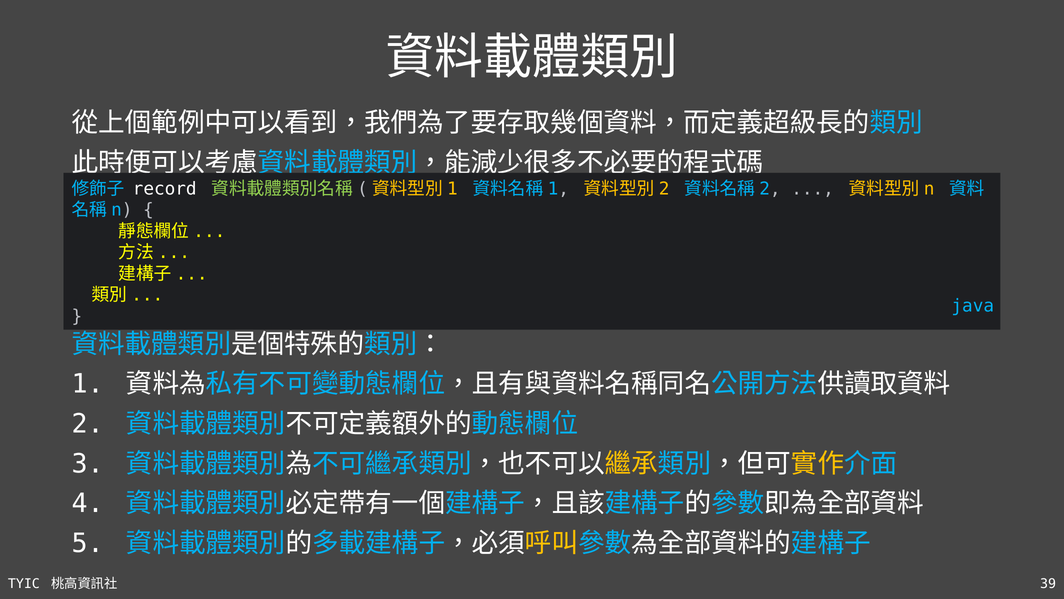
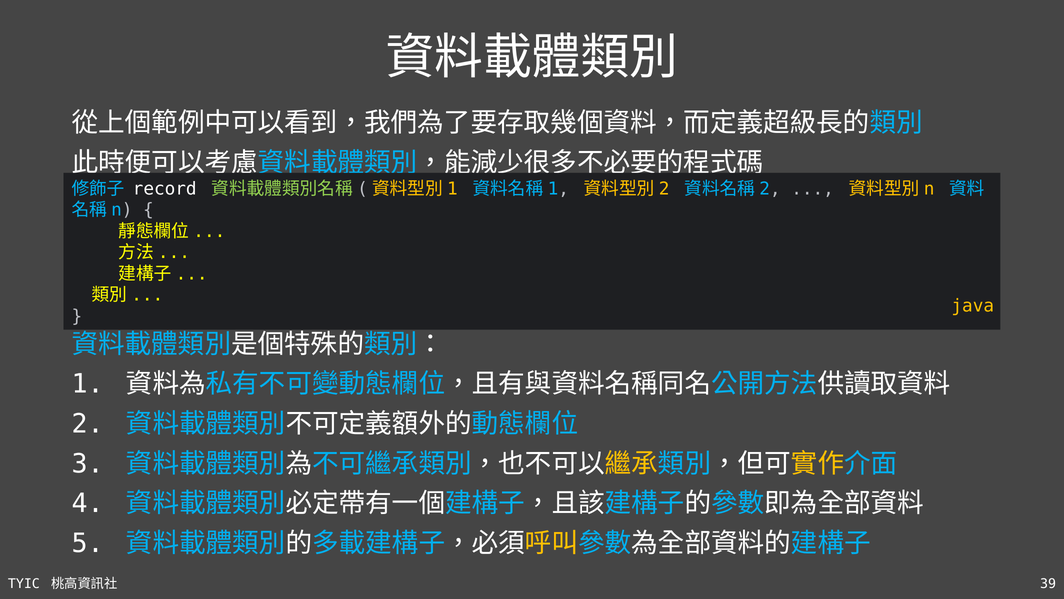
java colour: light blue -> yellow
